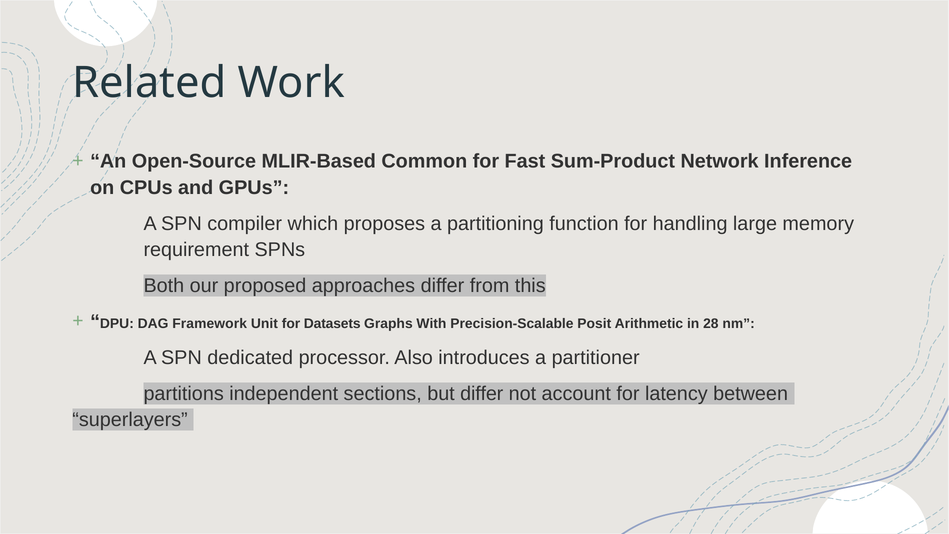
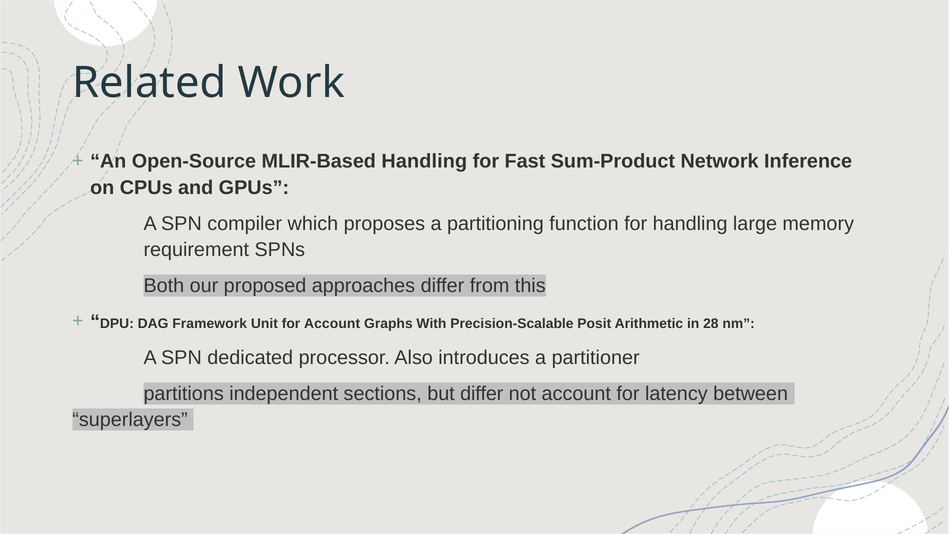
MLIR-Based Common: Common -> Handling
for Datasets: Datasets -> Account
